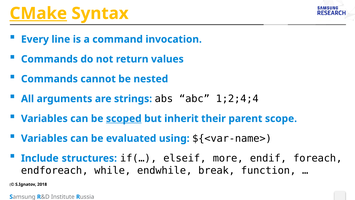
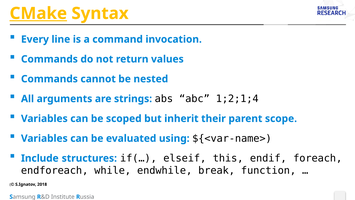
1;2;4;4: 1;2;4;4 -> 1;2;1;4
scoped underline: present -> none
more: more -> this
